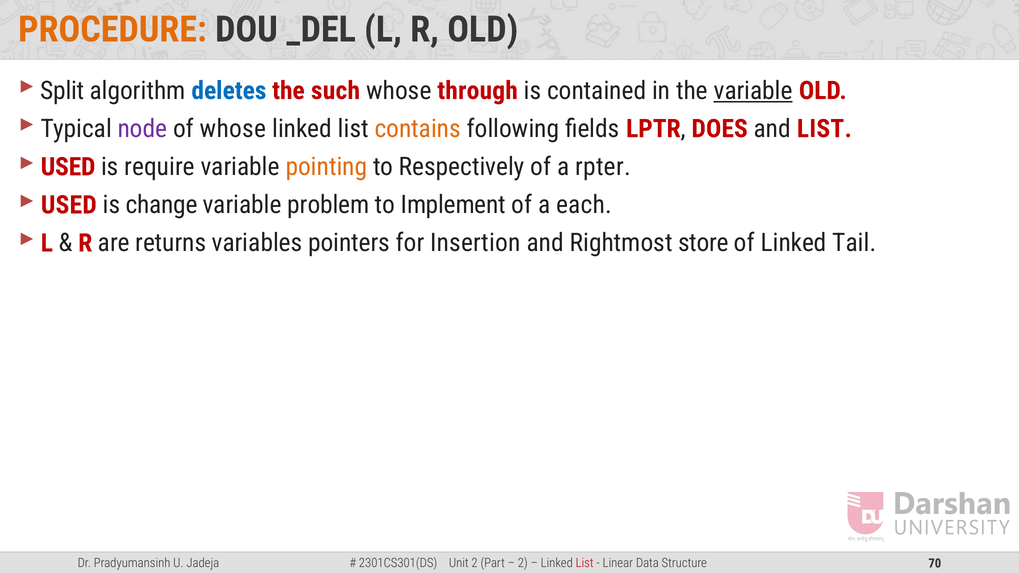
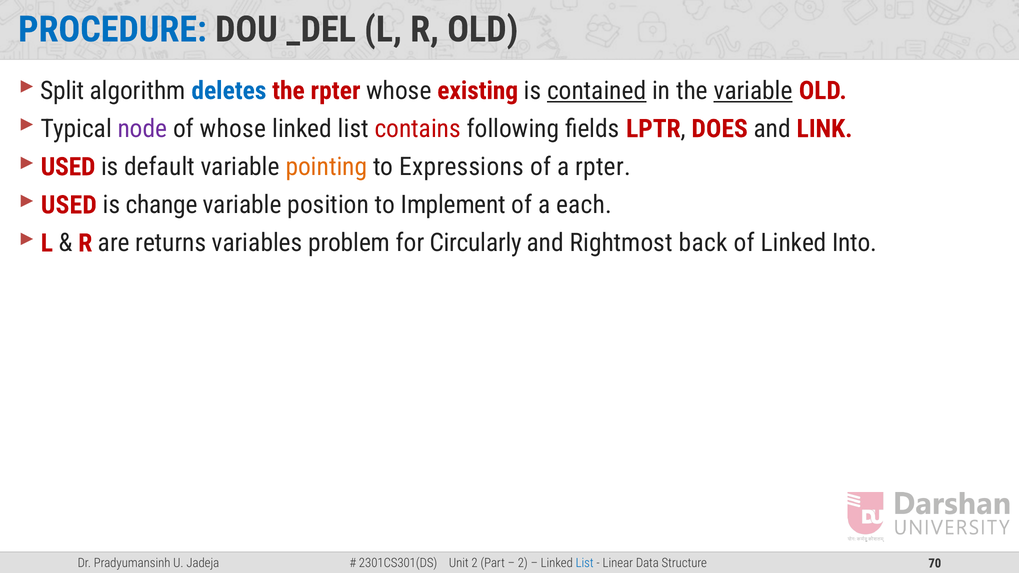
PROCEDURE colour: orange -> blue
the such: such -> rpter
through: through -> existing
contained underline: none -> present
contains colour: orange -> red
and LIST: LIST -> LINK
require: require -> default
Respectively: Respectively -> Expressions
problem: problem -> position
pointers: pointers -> problem
Insertion: Insertion -> Circularly
store: store -> back
Tail: Tail -> Into
List at (585, 563) colour: red -> blue
